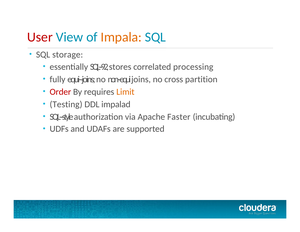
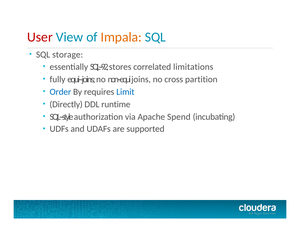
processing: processing -> limitations
Order colour: red -> blue
Limit colour: orange -> blue
Testing: Testing -> Directly
impalad: impalad -> runtime
Faster: Faster -> Spend
